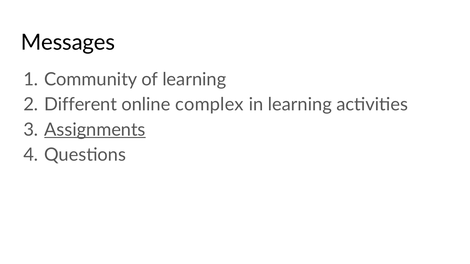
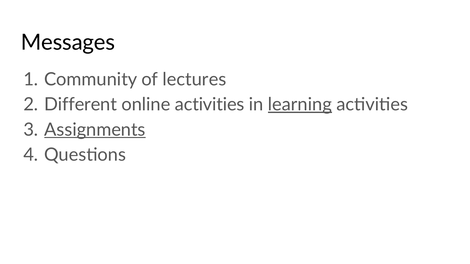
of learning: learning -> lectures
online complex: complex -> activities
learning at (300, 105) underline: none -> present
